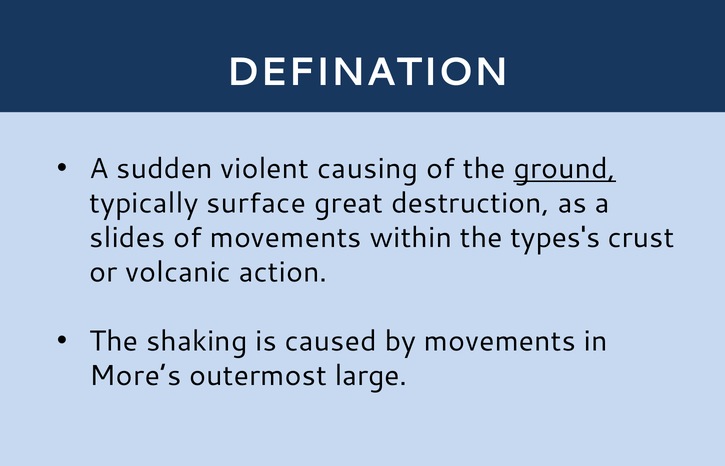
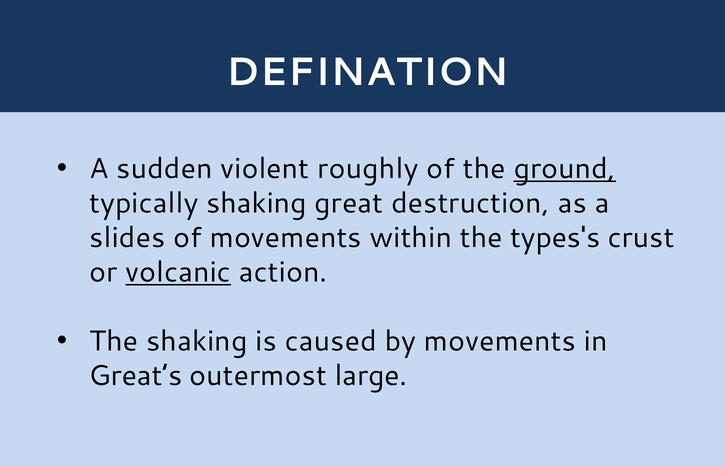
causing: causing -> roughly
typically surface: surface -> shaking
volcanic underline: none -> present
More’s: More’s -> Great’s
